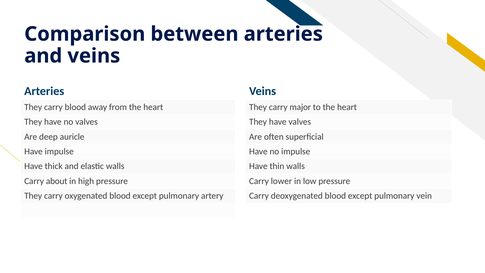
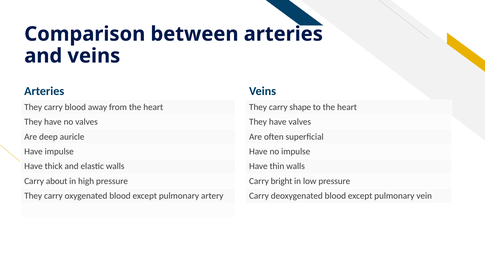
major: major -> shape
lower: lower -> bright
